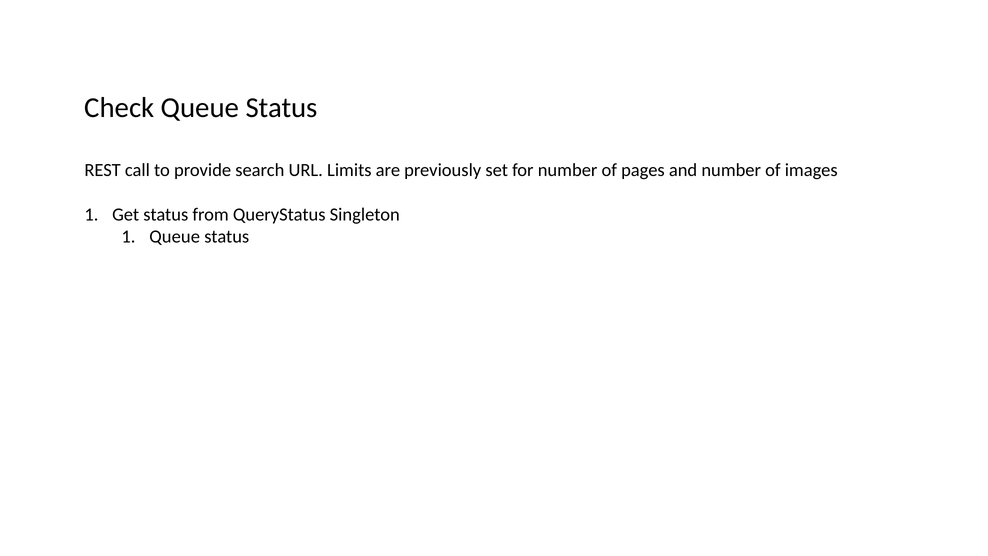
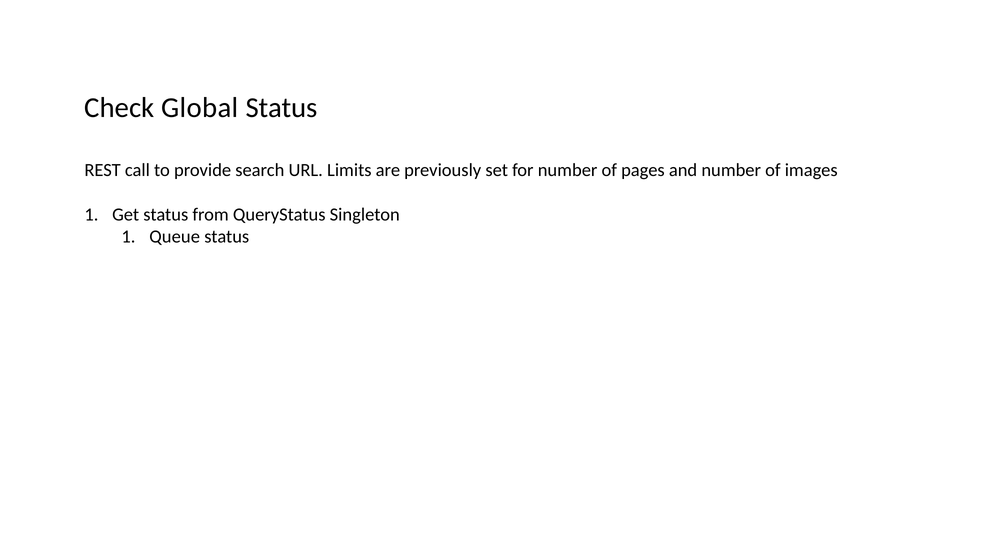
Check Queue: Queue -> Global
